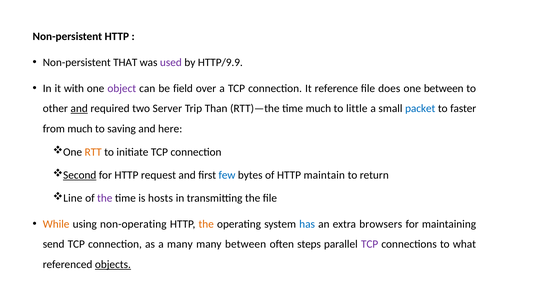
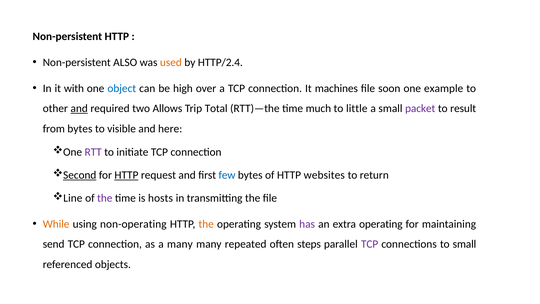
THAT: THAT -> ALSO
used colour: purple -> orange
HTTP/9.9: HTTP/9.9 -> HTTP/2.4
object colour: purple -> blue
field: field -> high
reference: reference -> machines
does: does -> soon
one between: between -> example
Server: Server -> Allows
Than: Than -> Total
packet colour: blue -> purple
faster: faster -> result
from much: much -> bytes
saving: saving -> visible
RTT colour: orange -> purple
HTTP at (126, 175) underline: none -> present
maintain: maintain -> websites
has colour: blue -> purple
extra browsers: browsers -> operating
many between: between -> repeated
to what: what -> small
objects underline: present -> none
